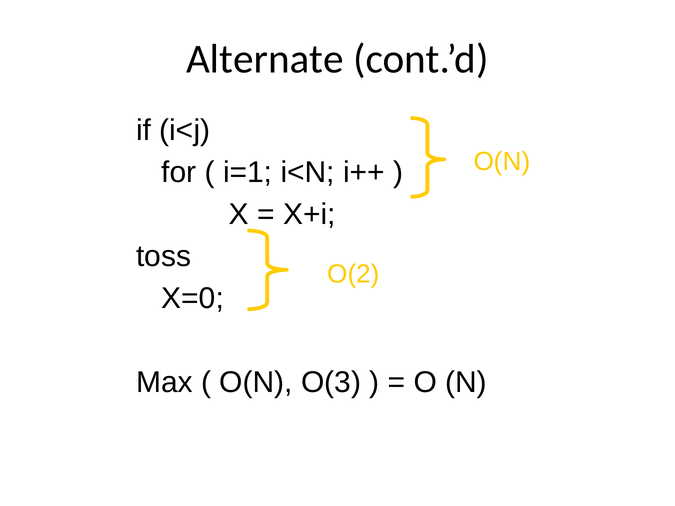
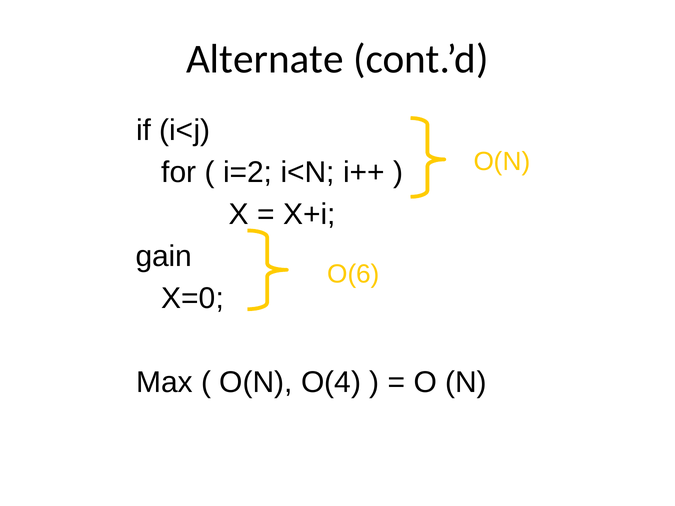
i=1: i=1 -> i=2
toss: toss -> gain
O(2: O(2 -> O(6
O(3: O(3 -> O(4
